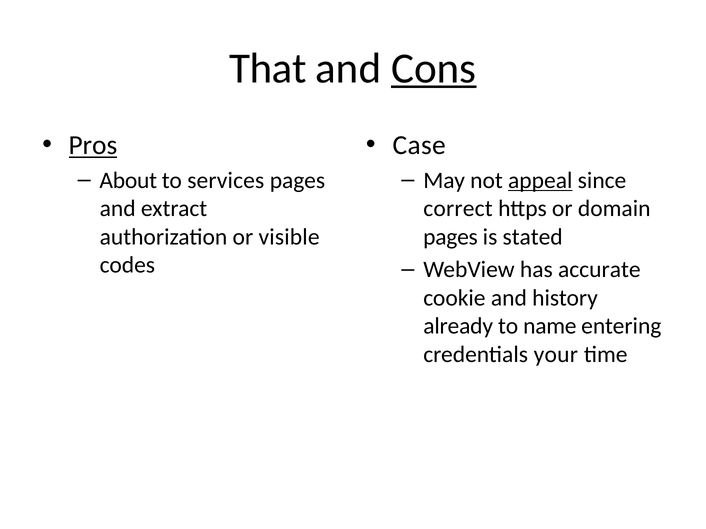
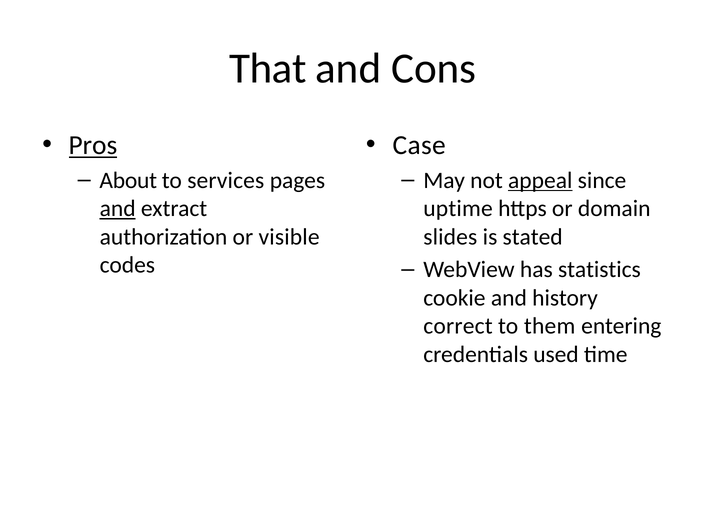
Cons underline: present -> none
and at (118, 209) underline: none -> present
correct: correct -> uptime
pages at (450, 237): pages -> slides
accurate: accurate -> statistics
already: already -> correct
name: name -> them
your: your -> used
